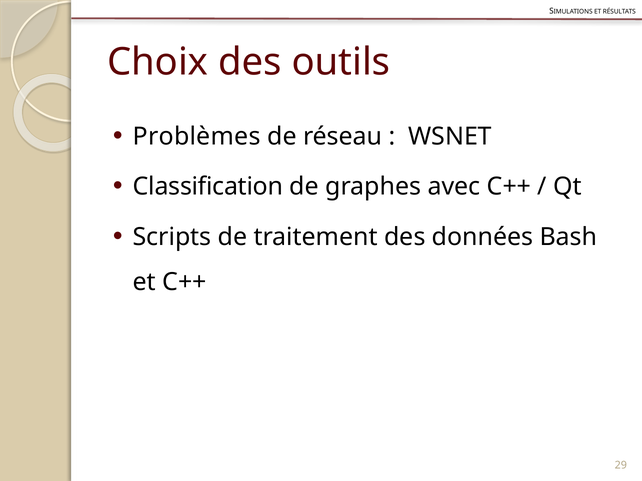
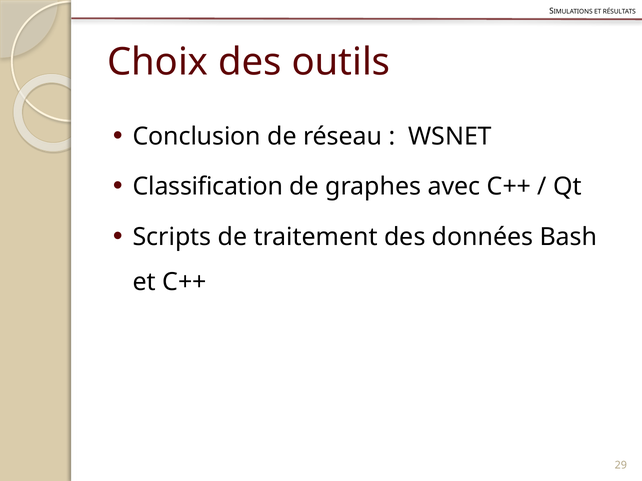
Problèmes: Problèmes -> Conclusion
